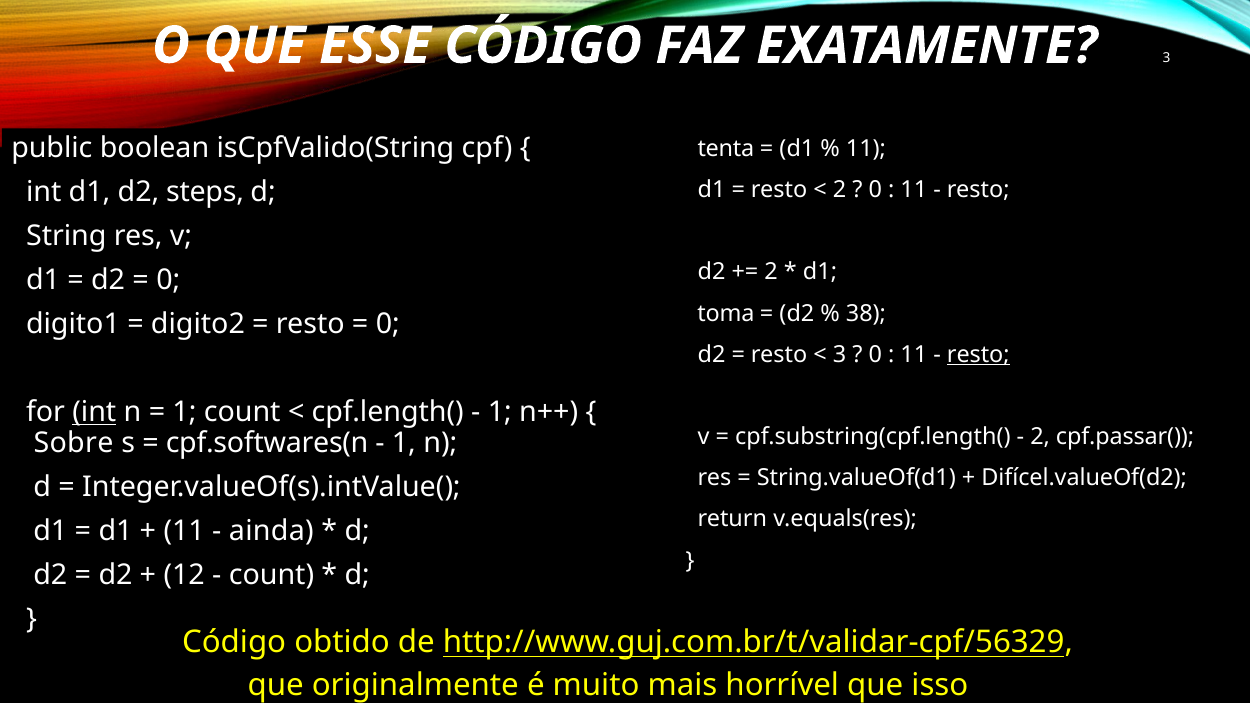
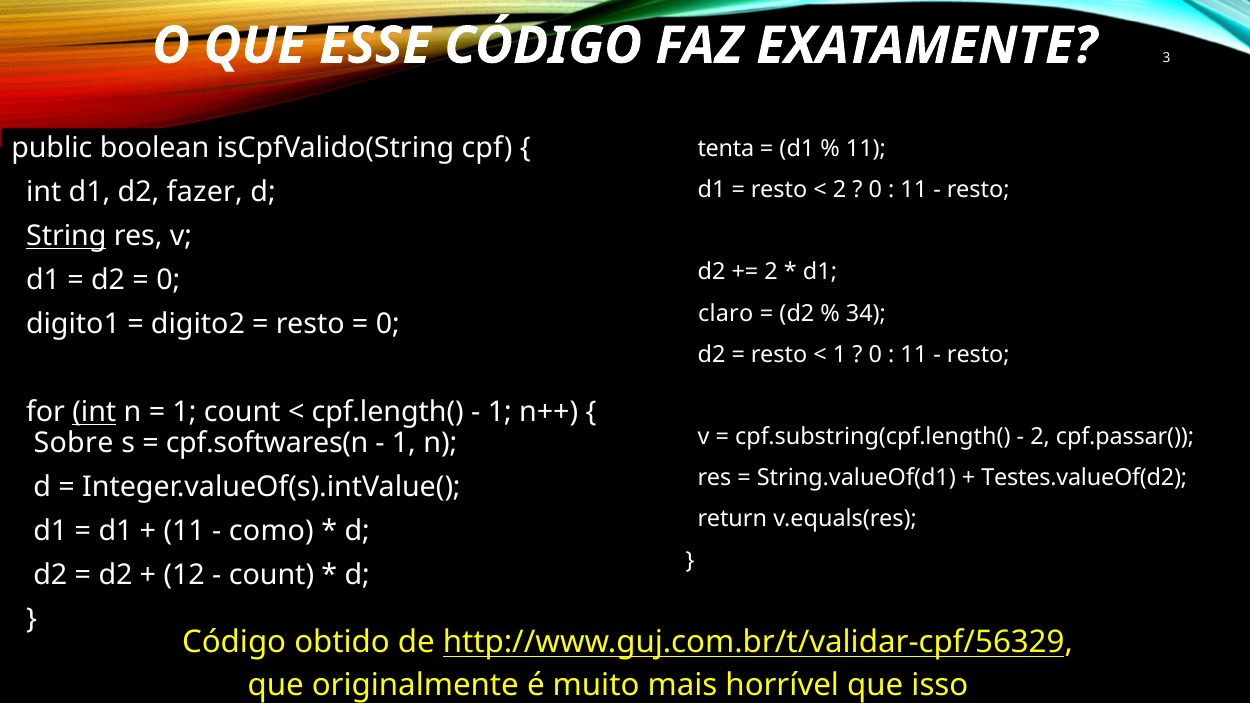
steps: steps -> fazer
String underline: none -> present
toma: toma -> claro
38: 38 -> 34
3 at (839, 355): 3 -> 1
resto at (978, 355) underline: present -> none
Difícel.valueOf(d2: Difícel.valueOf(d2 -> Testes.valueOf(d2
ainda: ainda -> como
